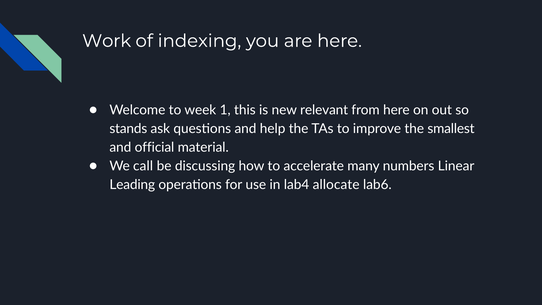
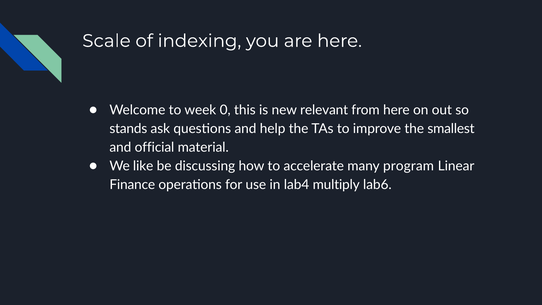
Work: Work -> Scale
1: 1 -> 0
call: call -> like
numbers: numbers -> program
Leading: Leading -> Finance
allocate: allocate -> multiply
